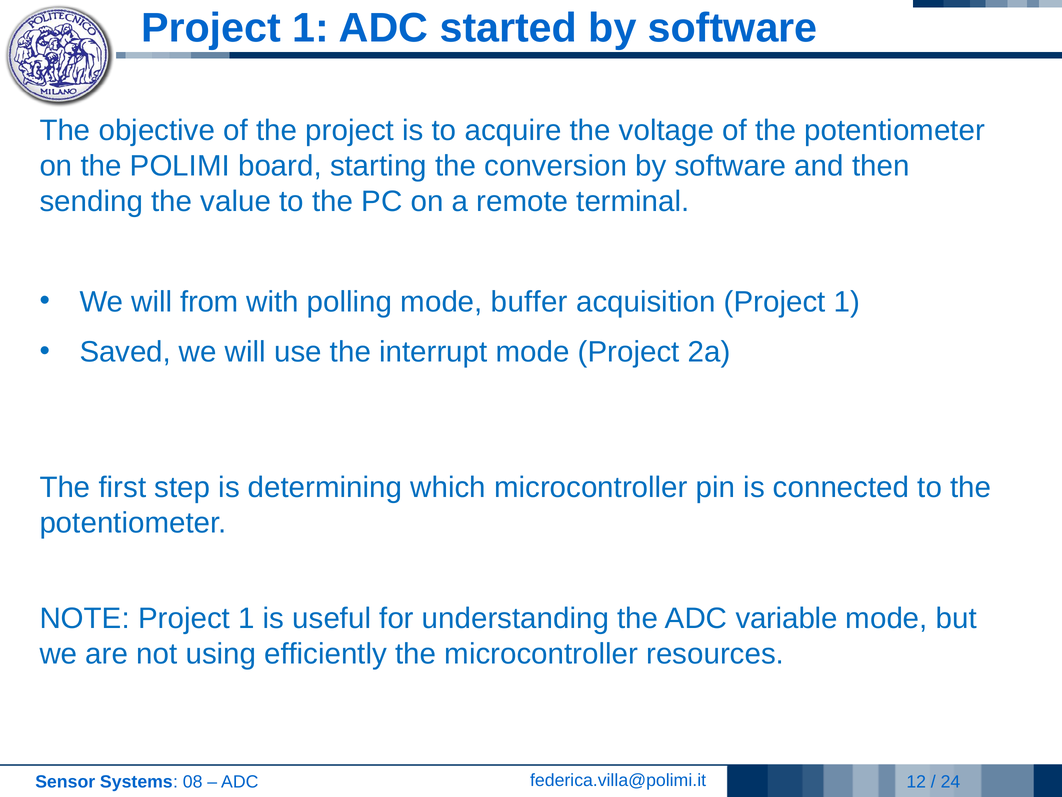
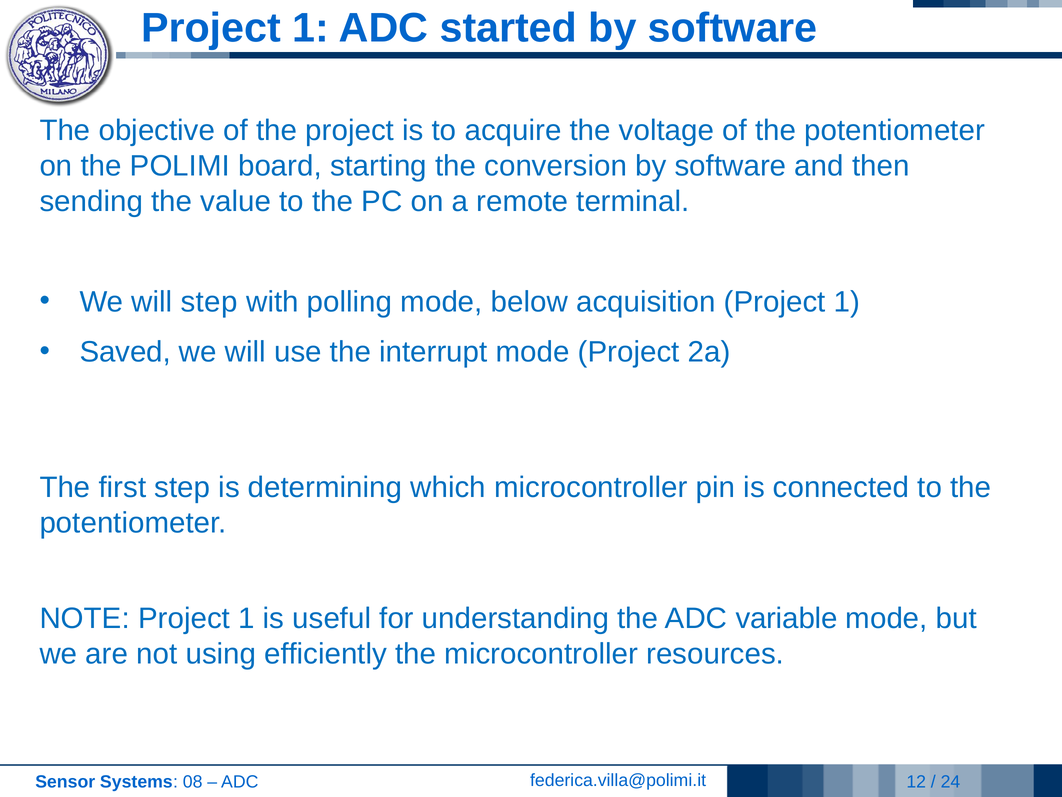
will from: from -> step
buffer: buffer -> below
